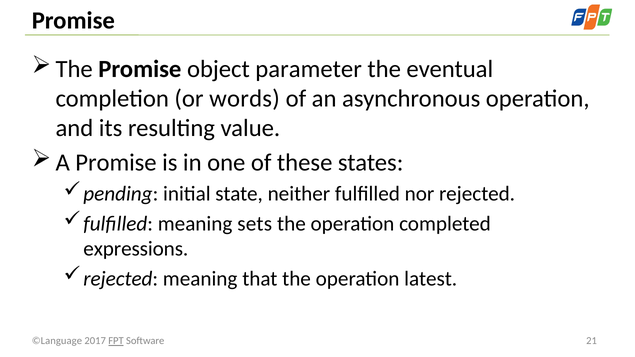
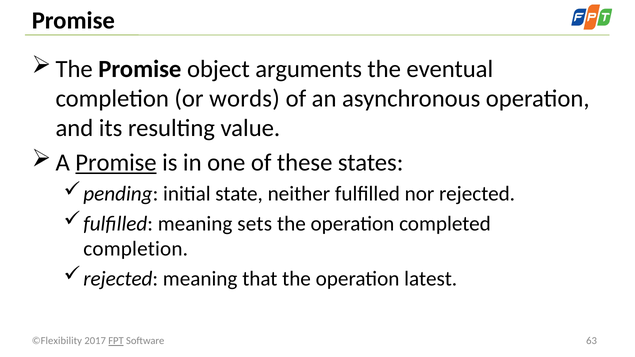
parameter: parameter -> arguments
Promise at (116, 163) underline: none -> present
expressions at (136, 249): expressions -> completion
©Language: ©Language -> ©Flexibility
21: 21 -> 63
